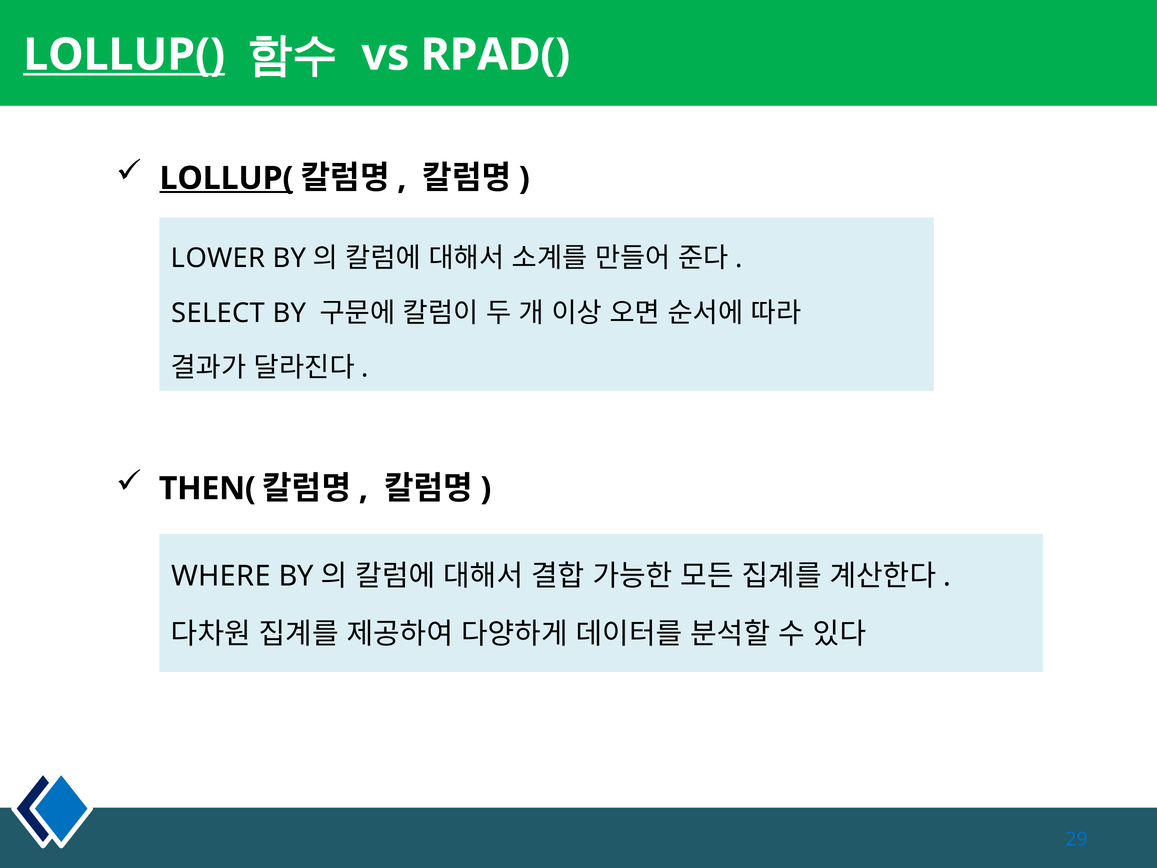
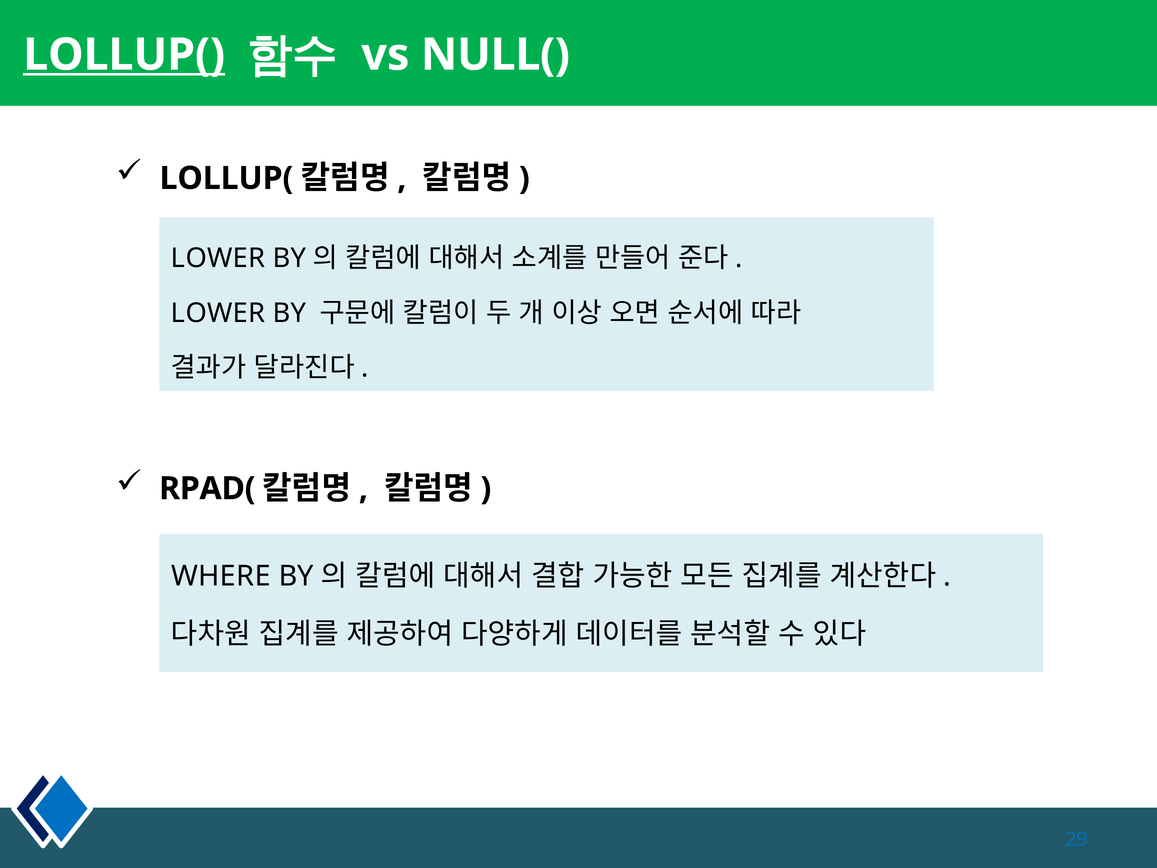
RPAD(: RPAD( -> NULL(
LOLLUP( at (226, 178) underline: present -> none
SELECT at (218, 313): SELECT -> LOWER
THEN(: THEN( -> RPAD(
